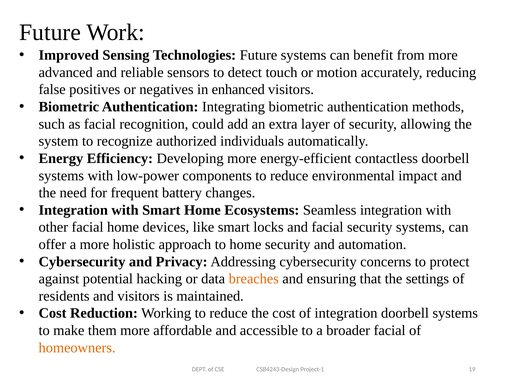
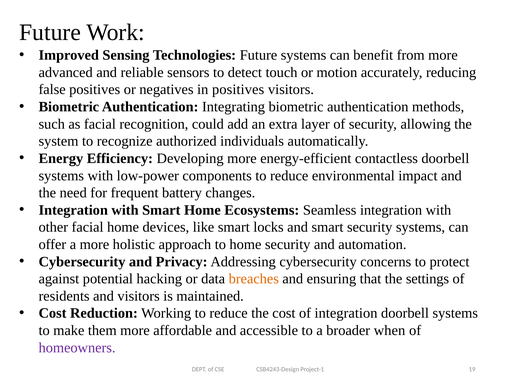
in enhanced: enhanced -> positives
and facial: facial -> smart
broader facial: facial -> when
homeowners colour: orange -> purple
